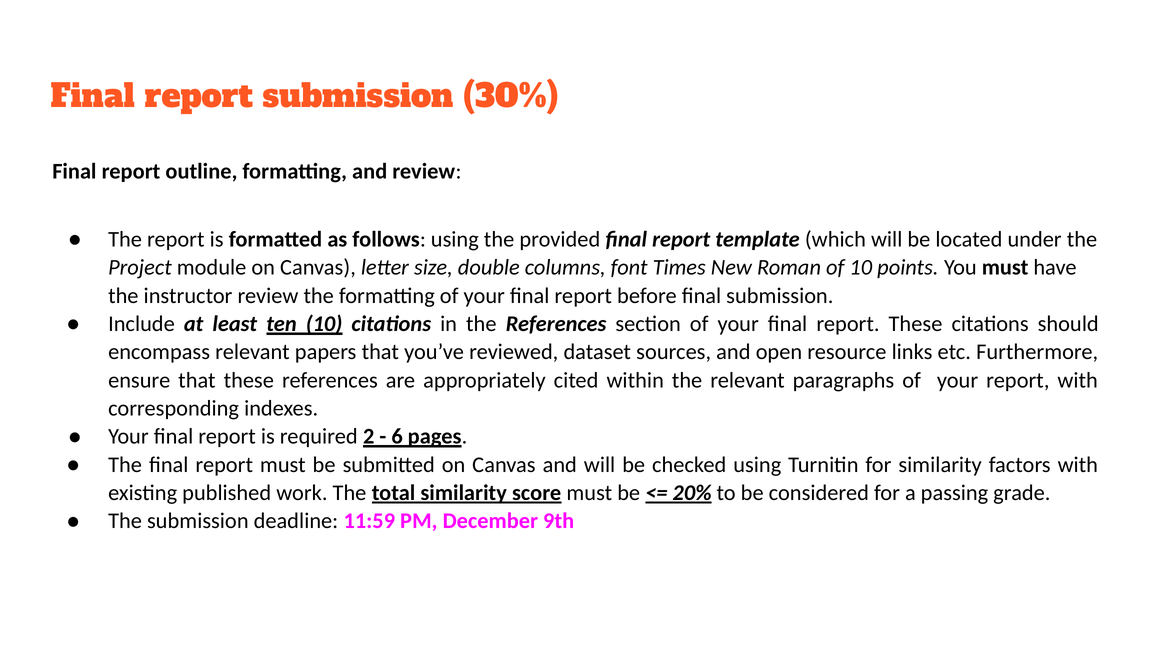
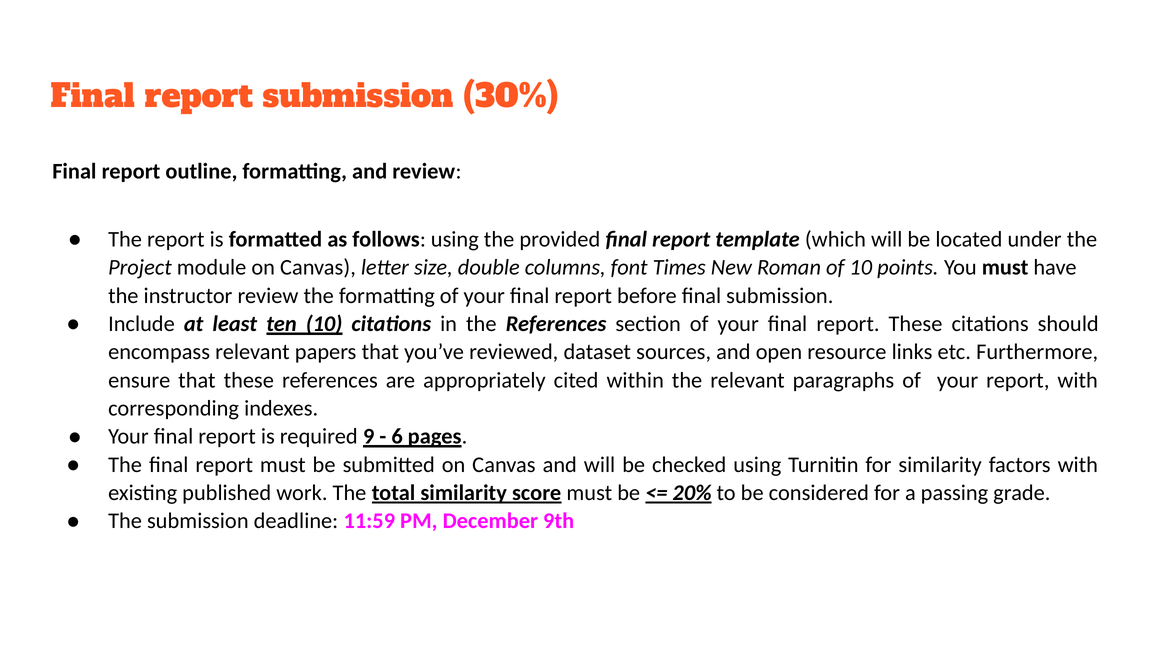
2: 2 -> 9
